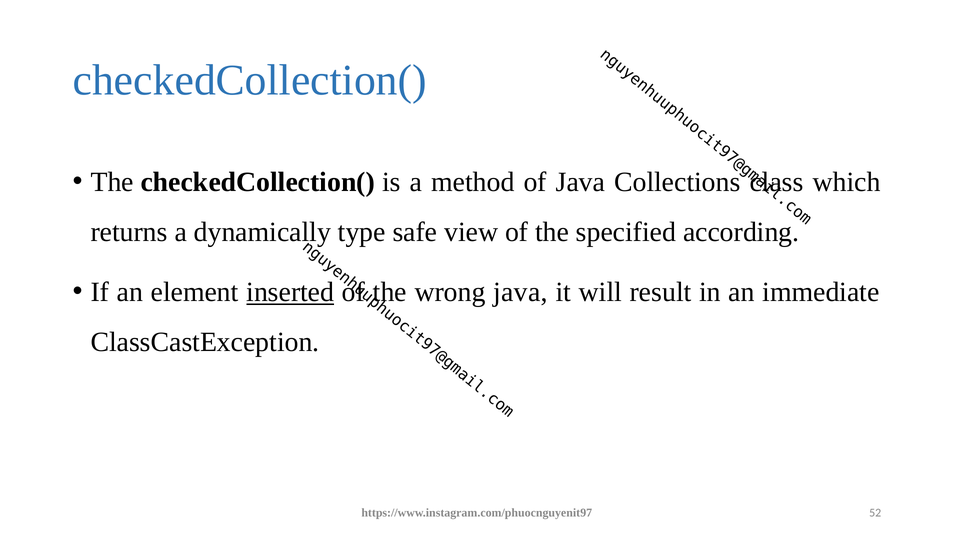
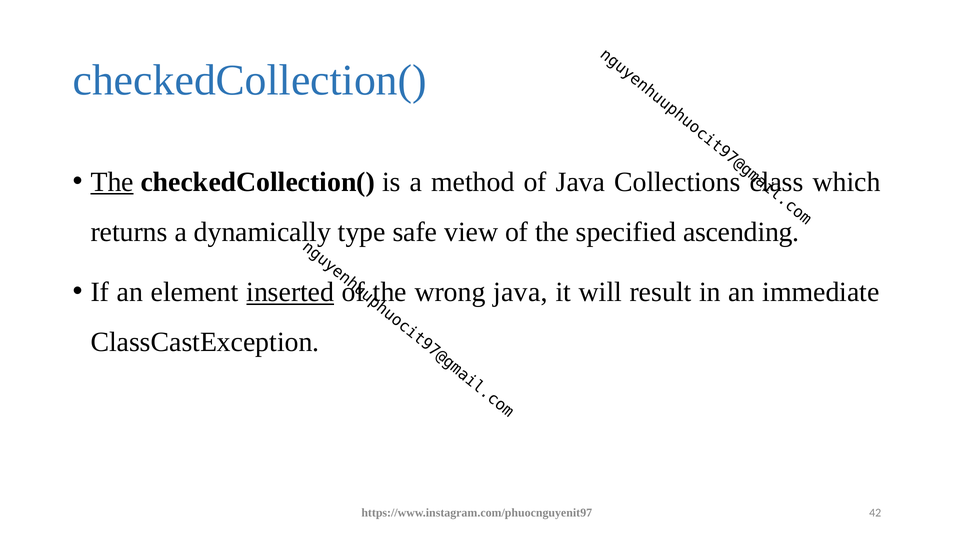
The at (112, 182) underline: none -> present
according: according -> ascending
52: 52 -> 42
